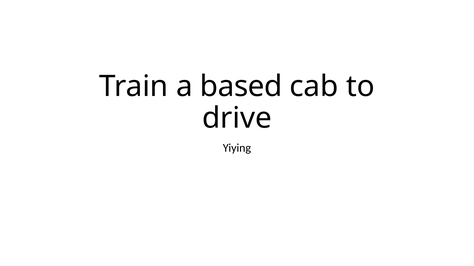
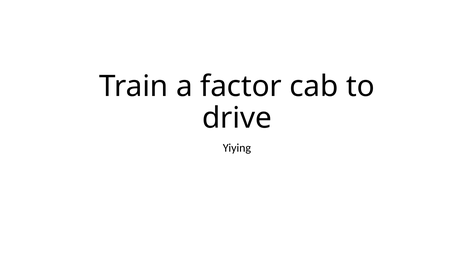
based: based -> factor
